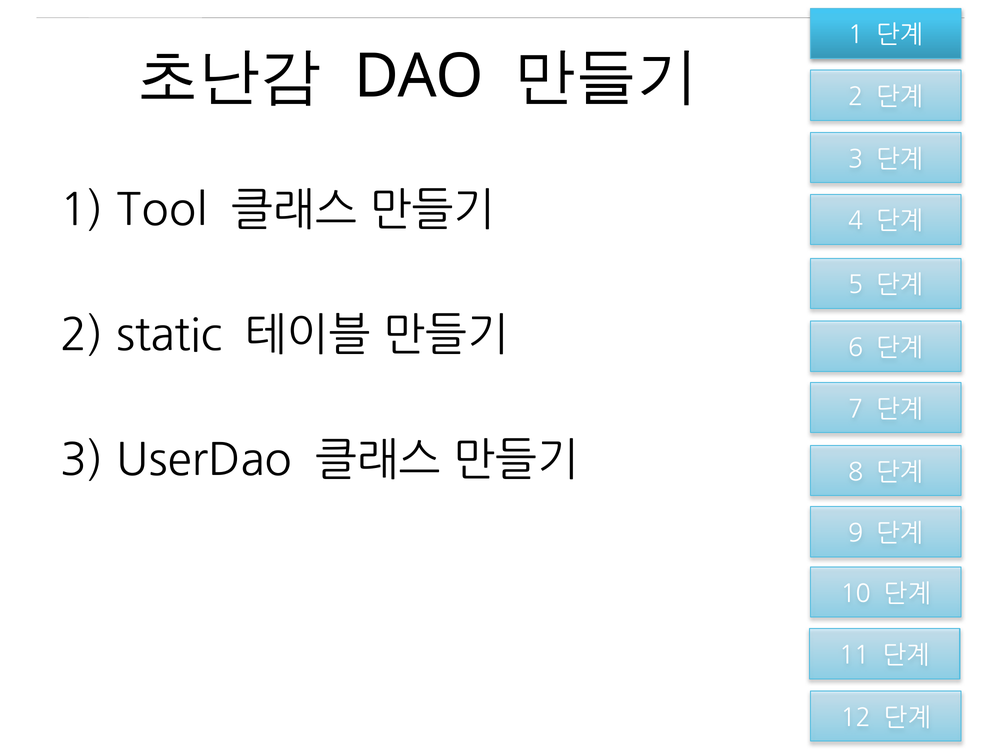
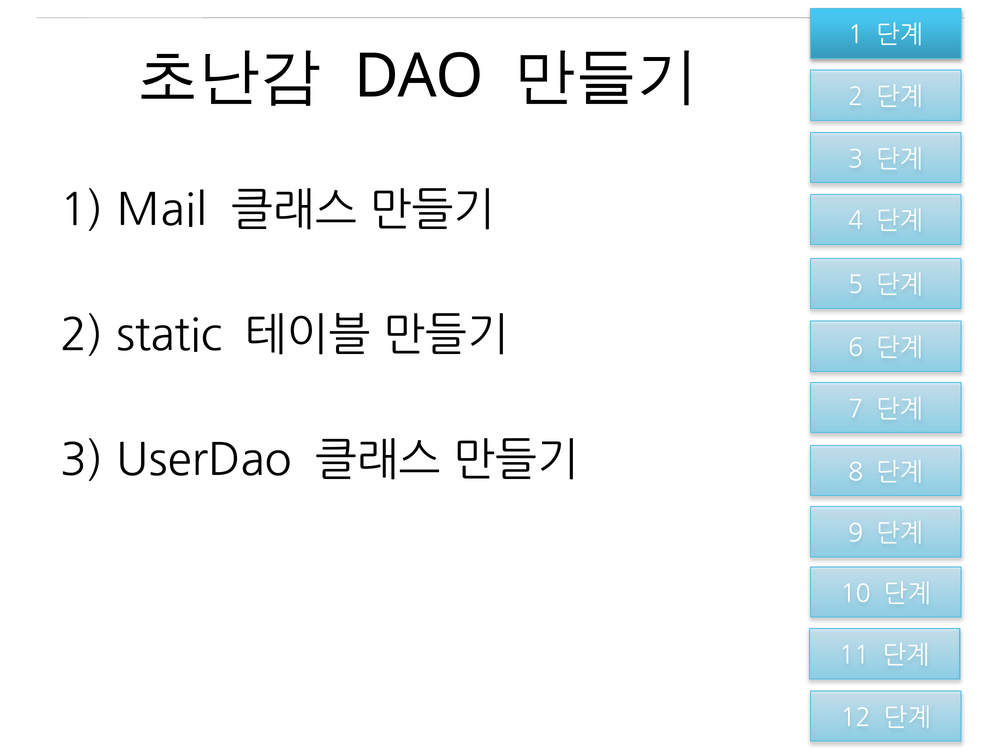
Tool: Tool -> Mail
